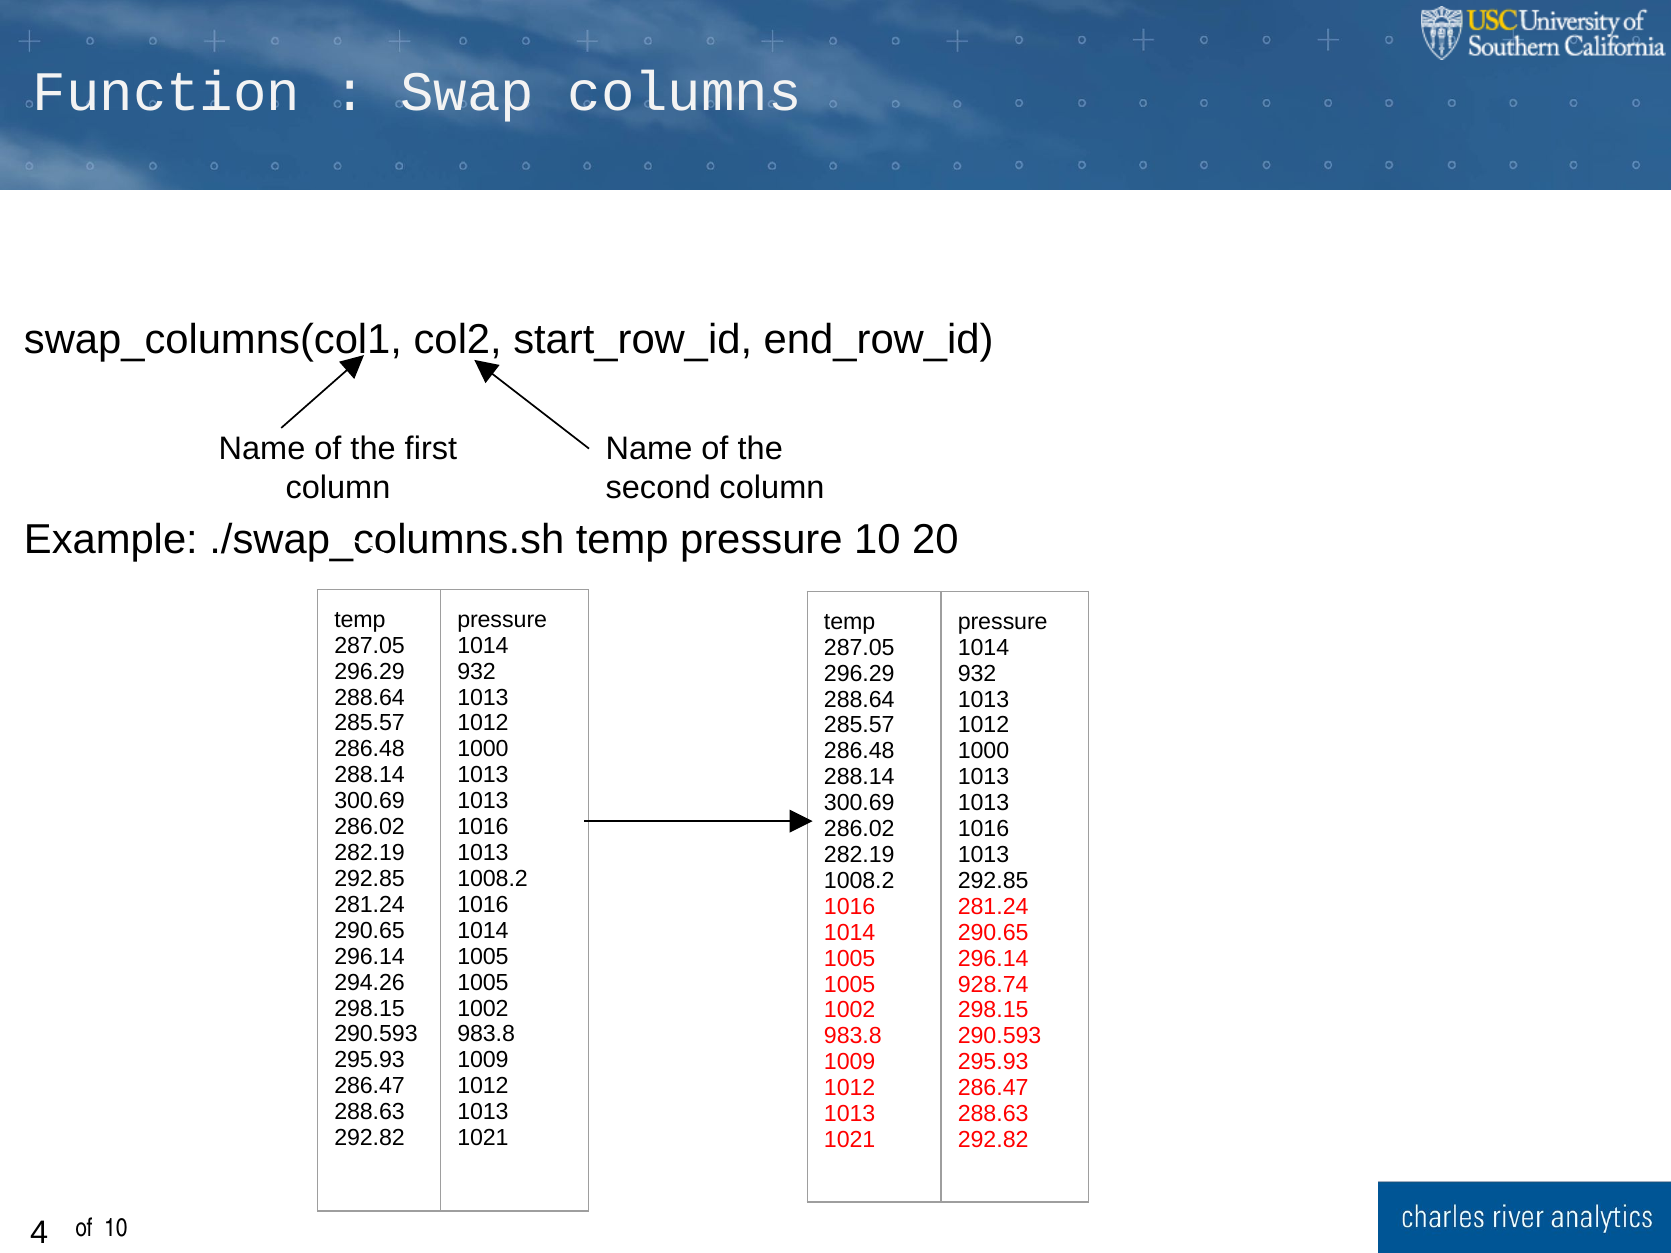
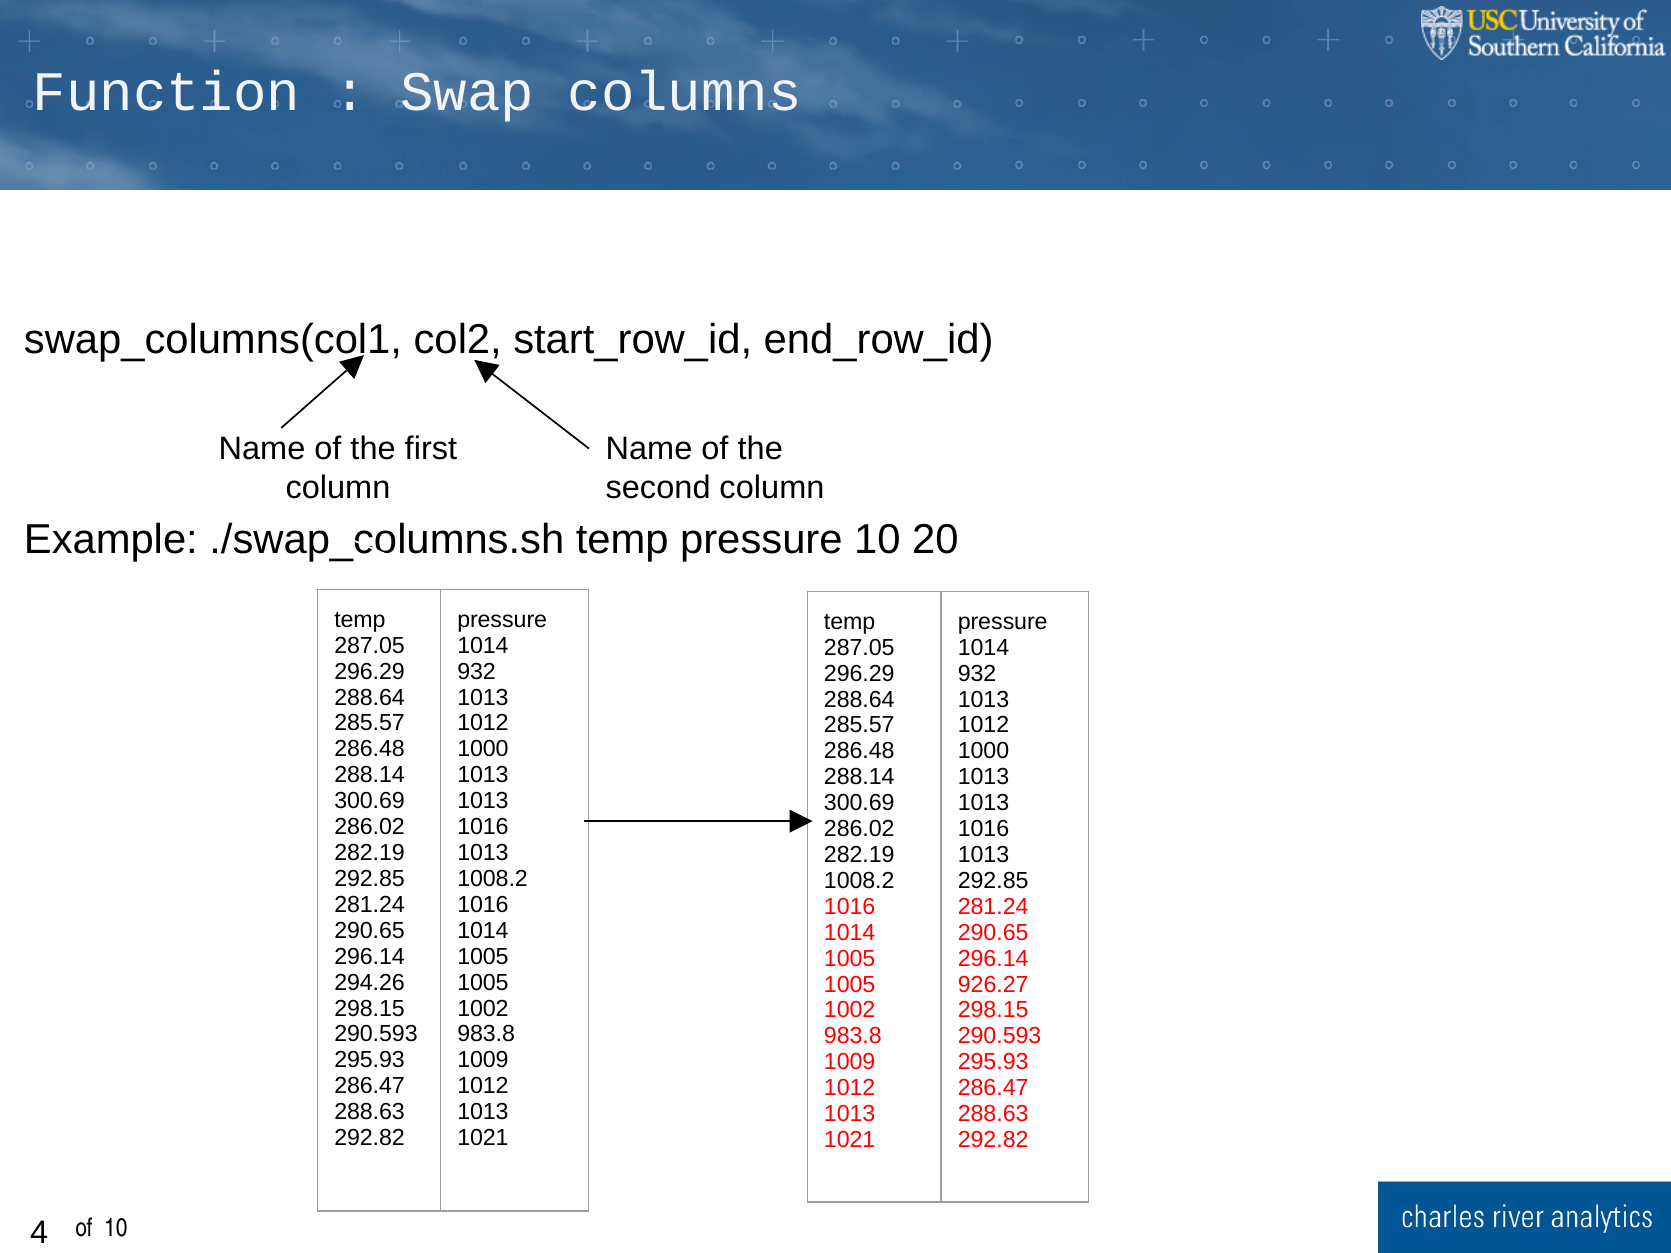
928.74: 928.74 -> 926.27
